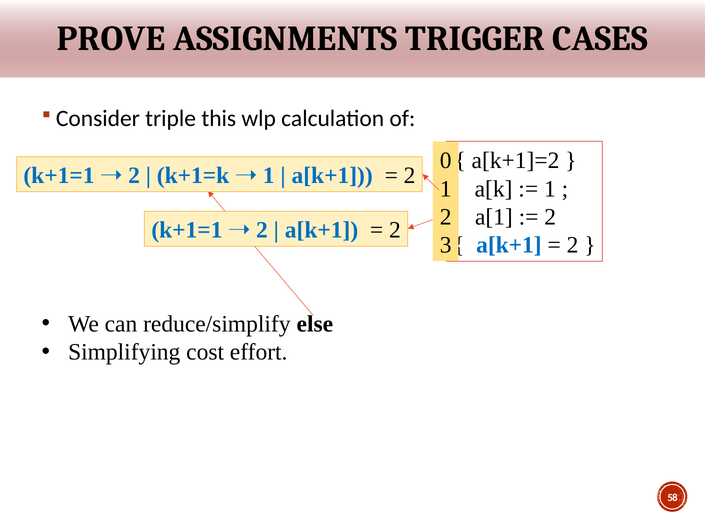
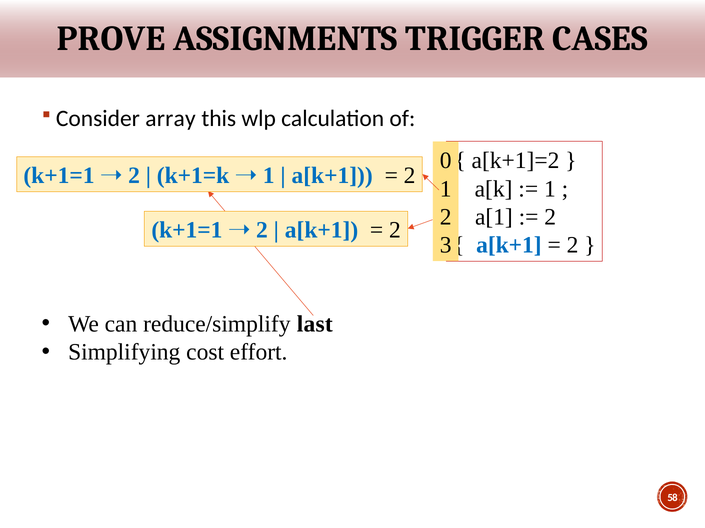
triple: triple -> array
else: else -> last
